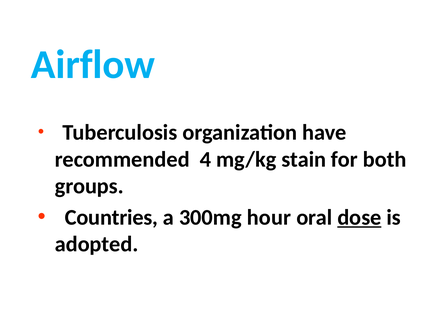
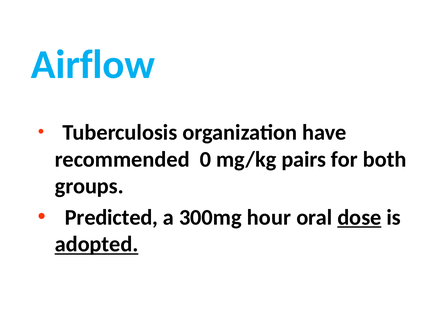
4: 4 -> 0
stain: stain -> pairs
Countries: Countries -> Predicted
adopted underline: none -> present
